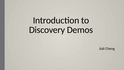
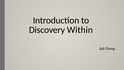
Demos: Demos -> Within
